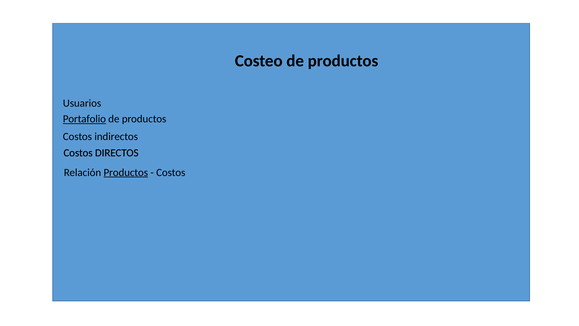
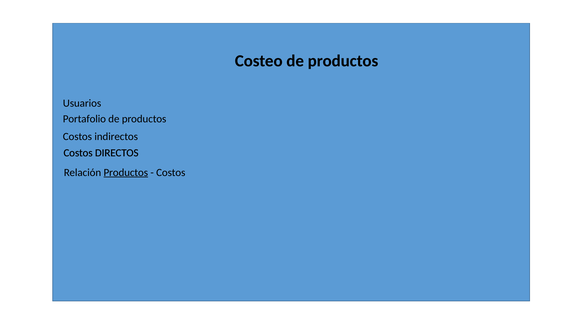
Portafolio underline: present -> none
